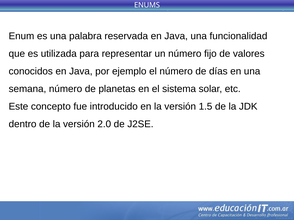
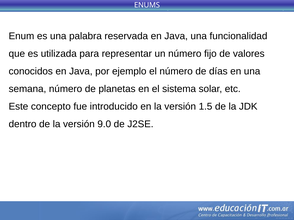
2.0: 2.0 -> 9.0
